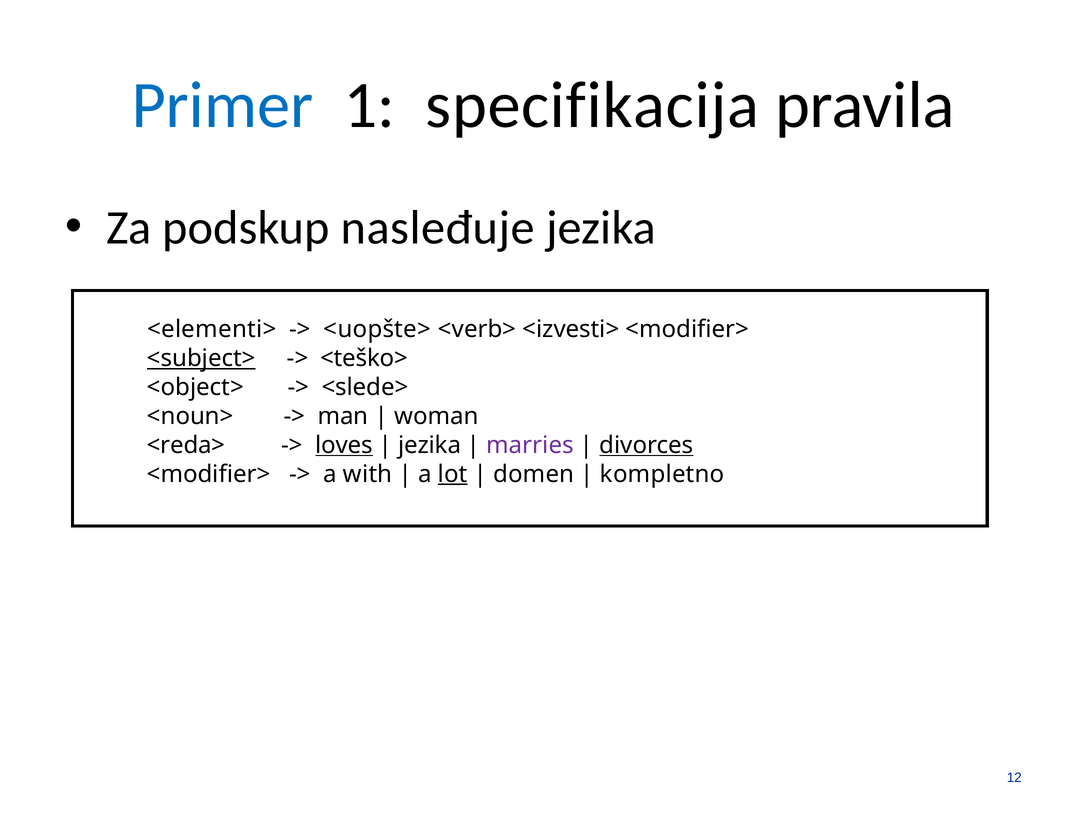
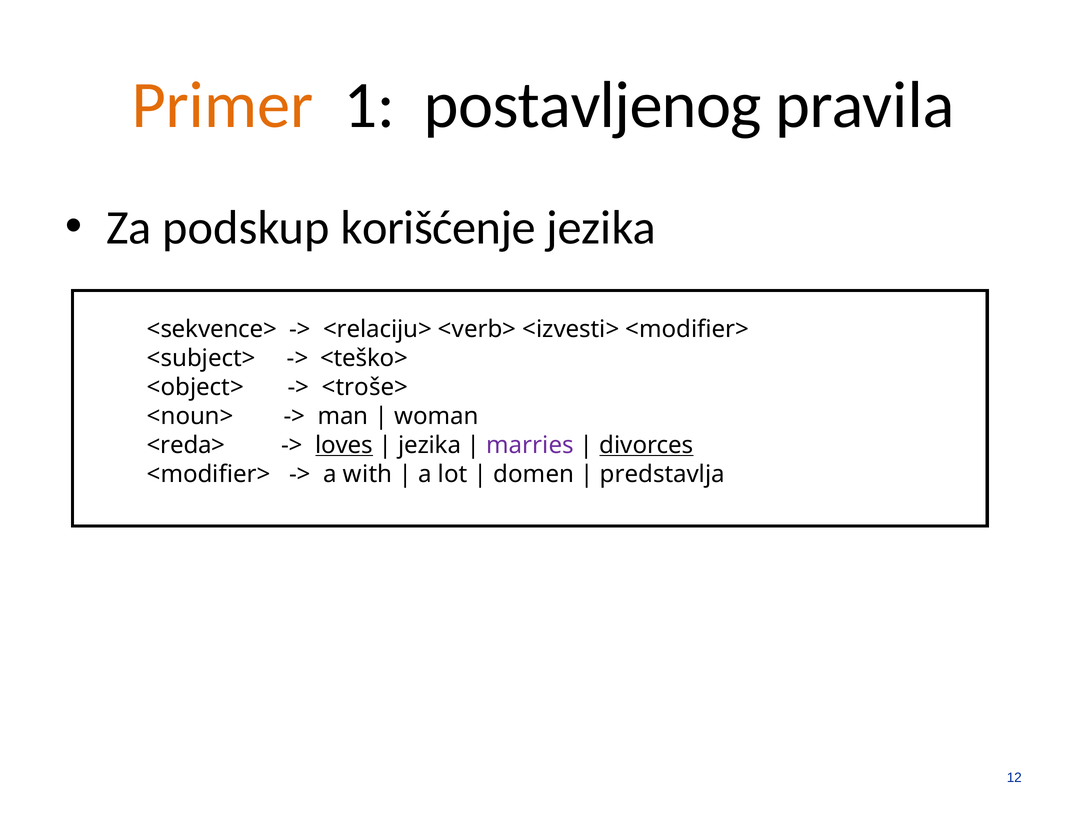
Primer colour: blue -> orange
specifikacija: specifikacija -> postavljenog
nasleđuje: nasleđuje -> korišćenje
<elementi>: <elementi> -> <sekvence>
<uopšte>: <uopšte> -> <relaciju>
<subject> underline: present -> none
<slede>: <slede> -> <troše>
lot underline: present -> none
kompletno: kompletno -> predstavlja
